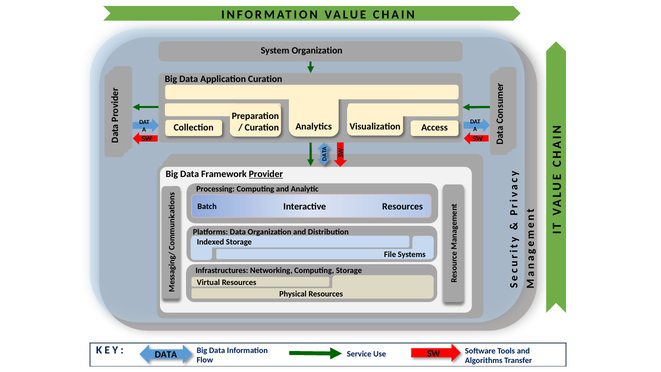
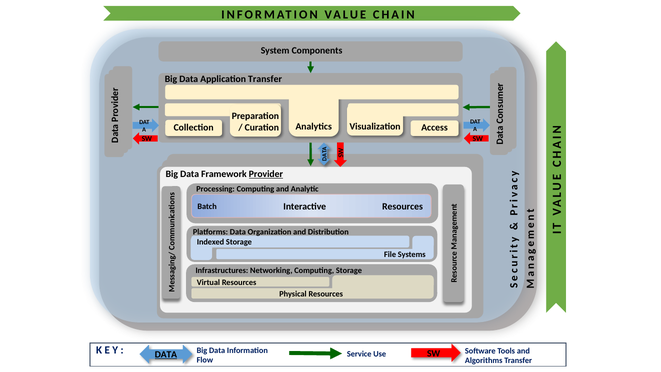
System Organization: Organization -> Components
Application Curation: Curation -> Transfer
DATA at (166, 355) underline: none -> present
